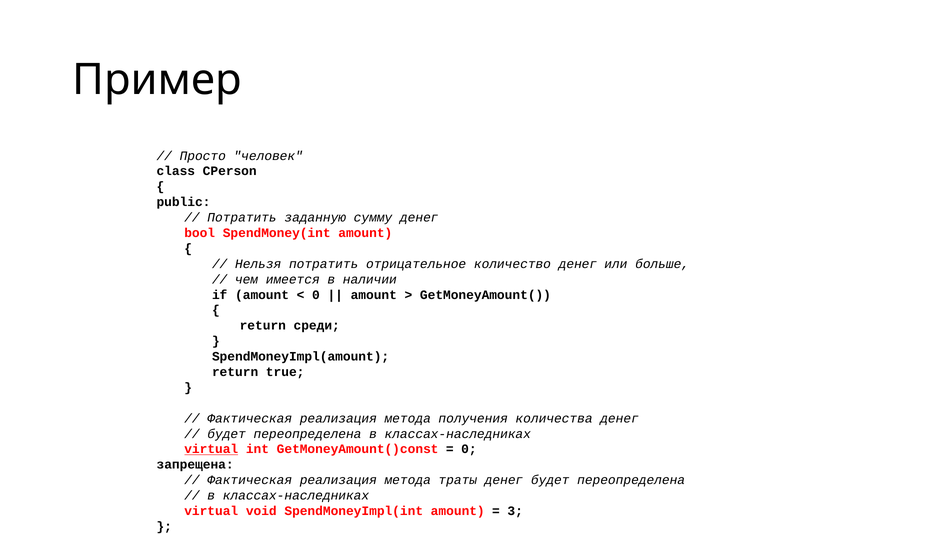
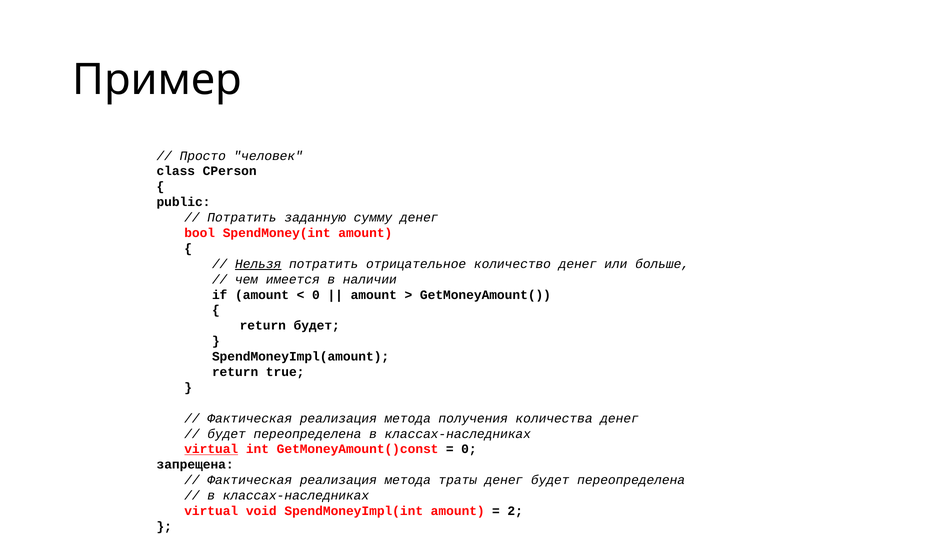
Нельзя underline: none -> present
return среди: среди -> будет
3: 3 -> 2
